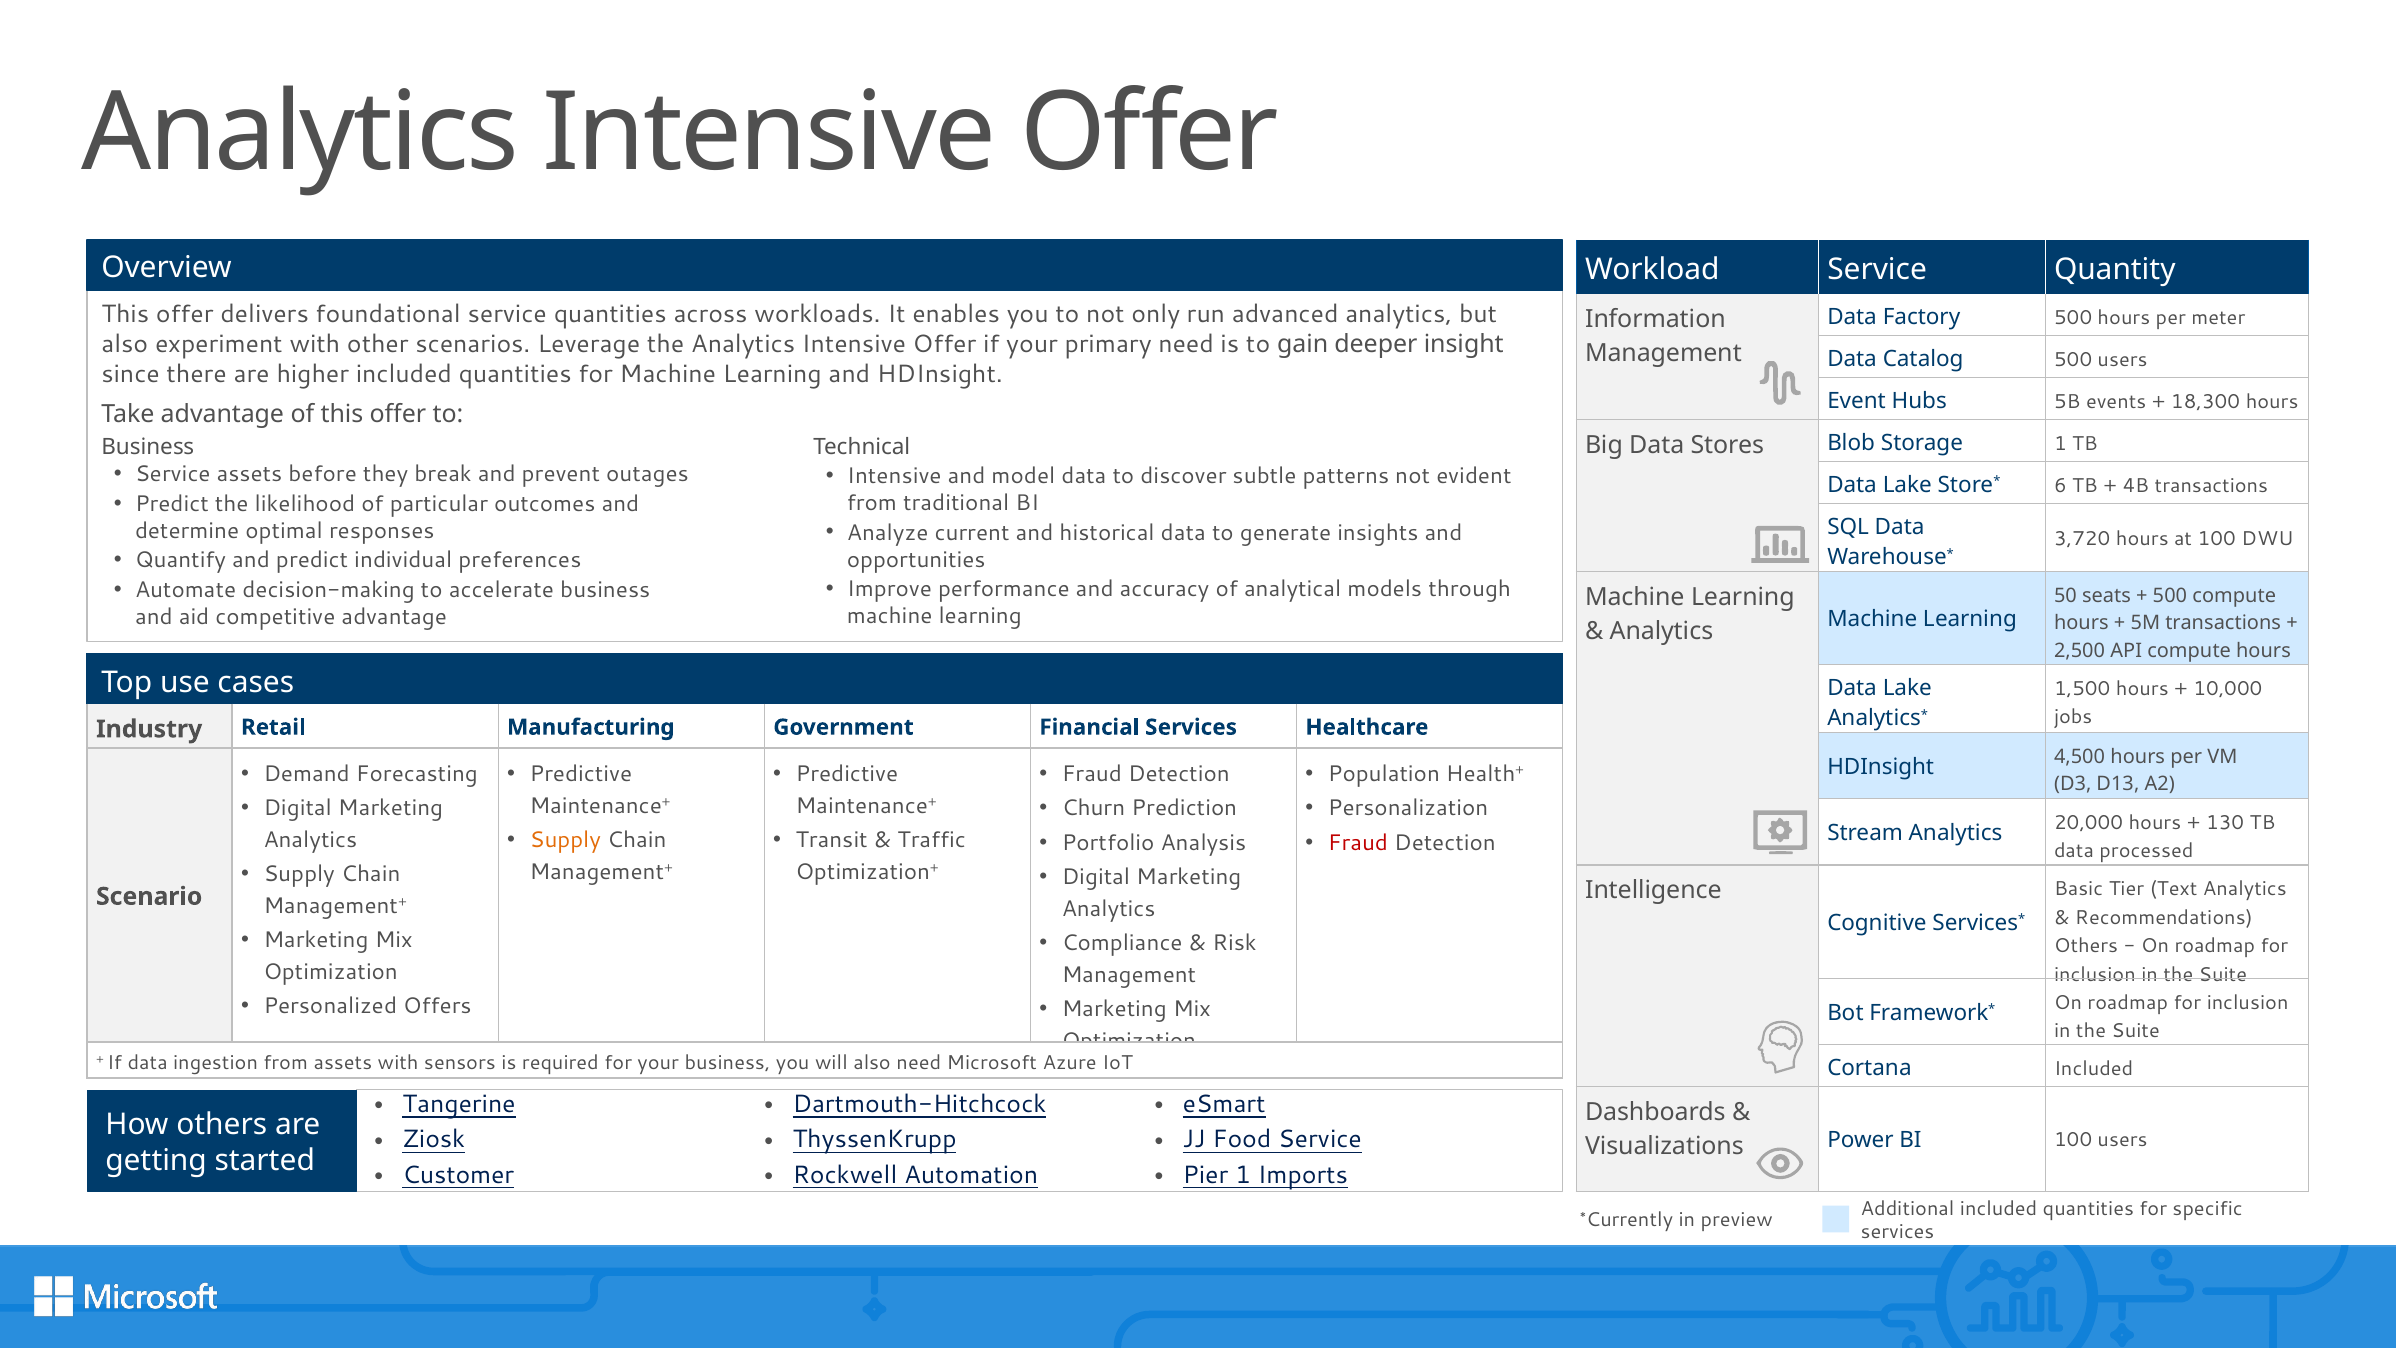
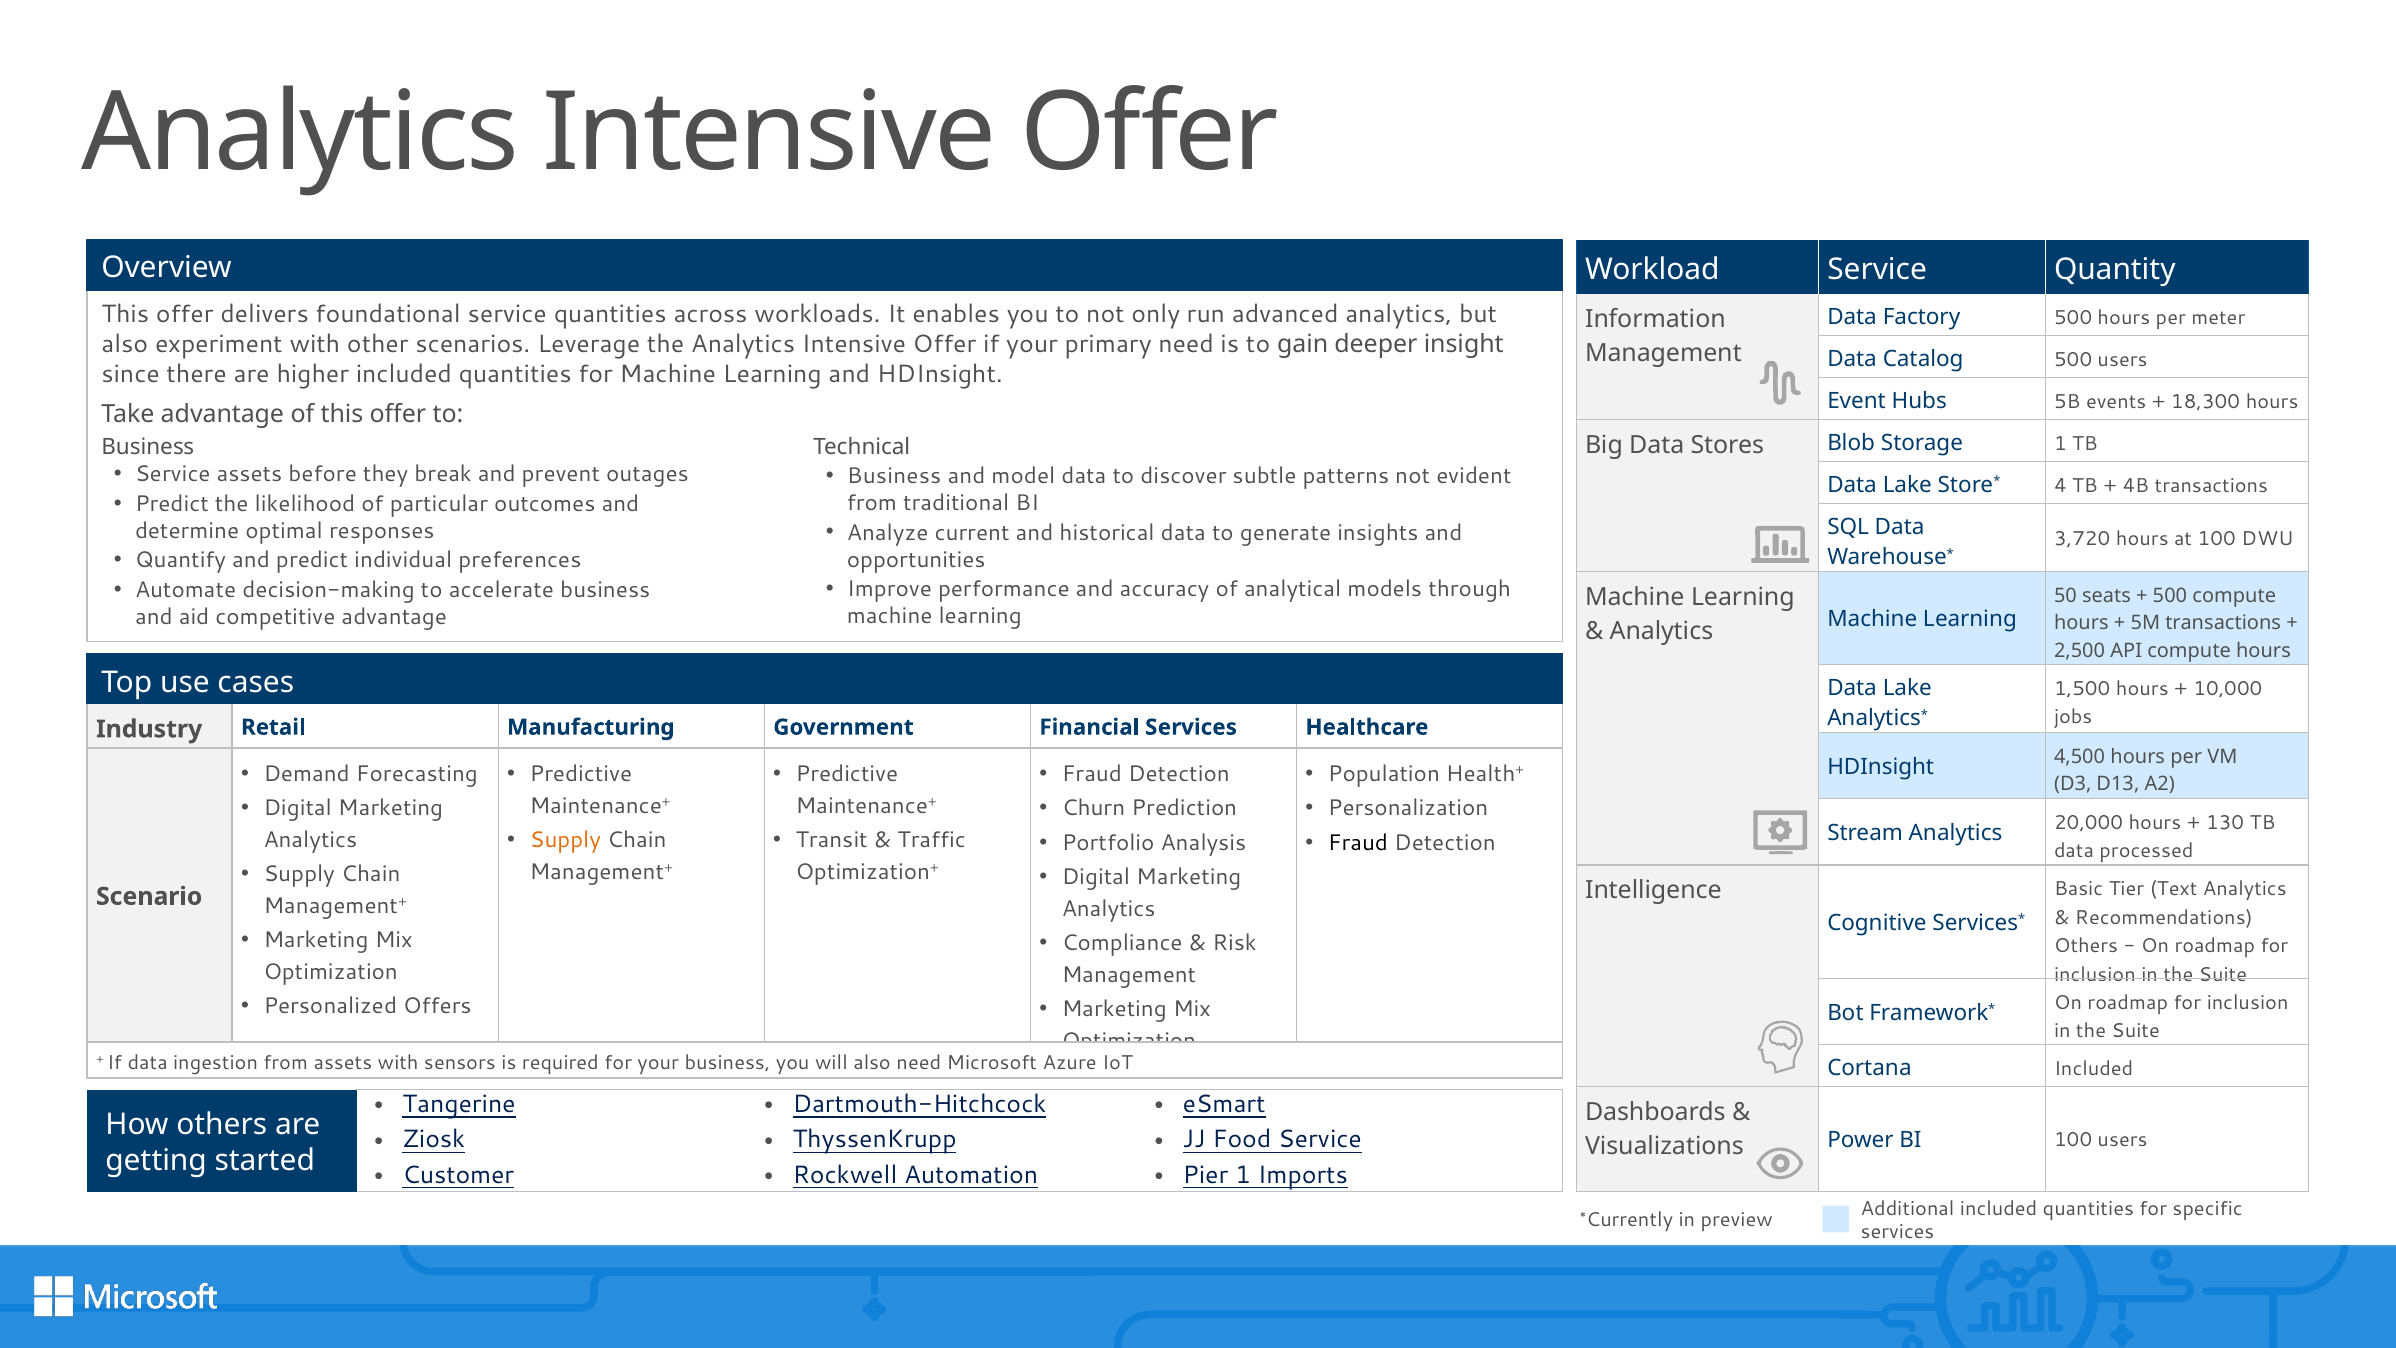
Intensive at (894, 476): Intensive -> Business
6: 6 -> 4
Fraud at (1358, 842) colour: red -> black
